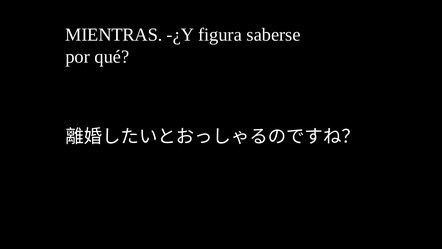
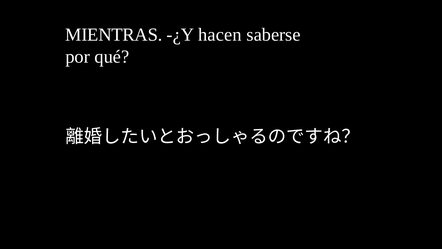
figura: figura -> hacen
